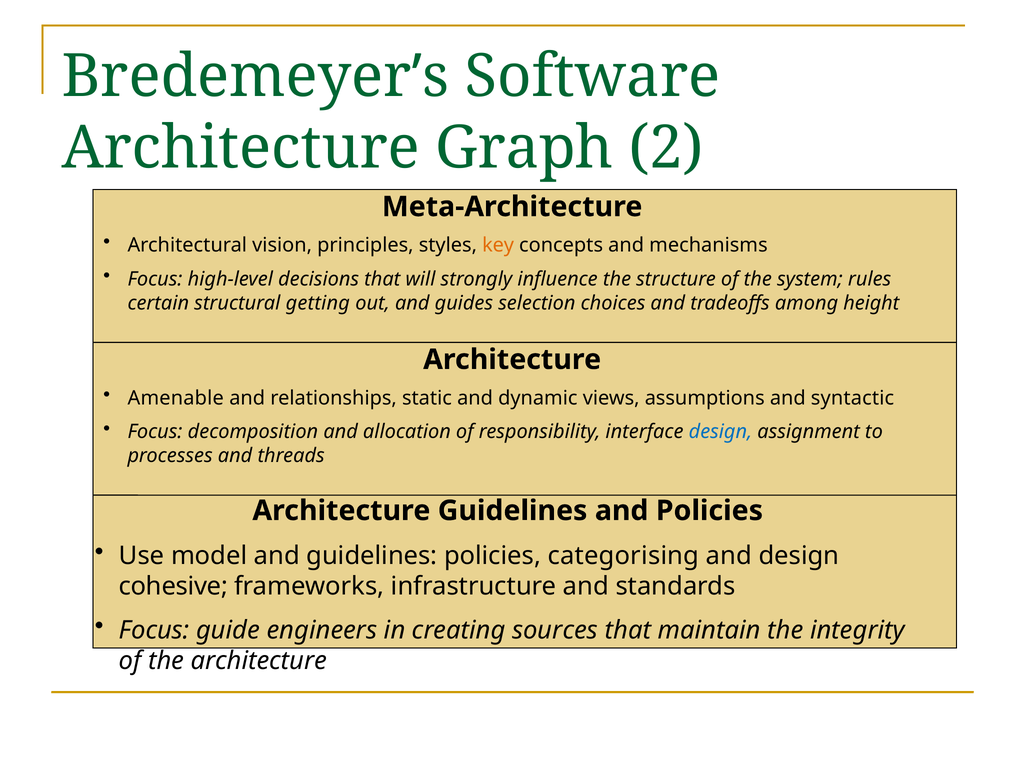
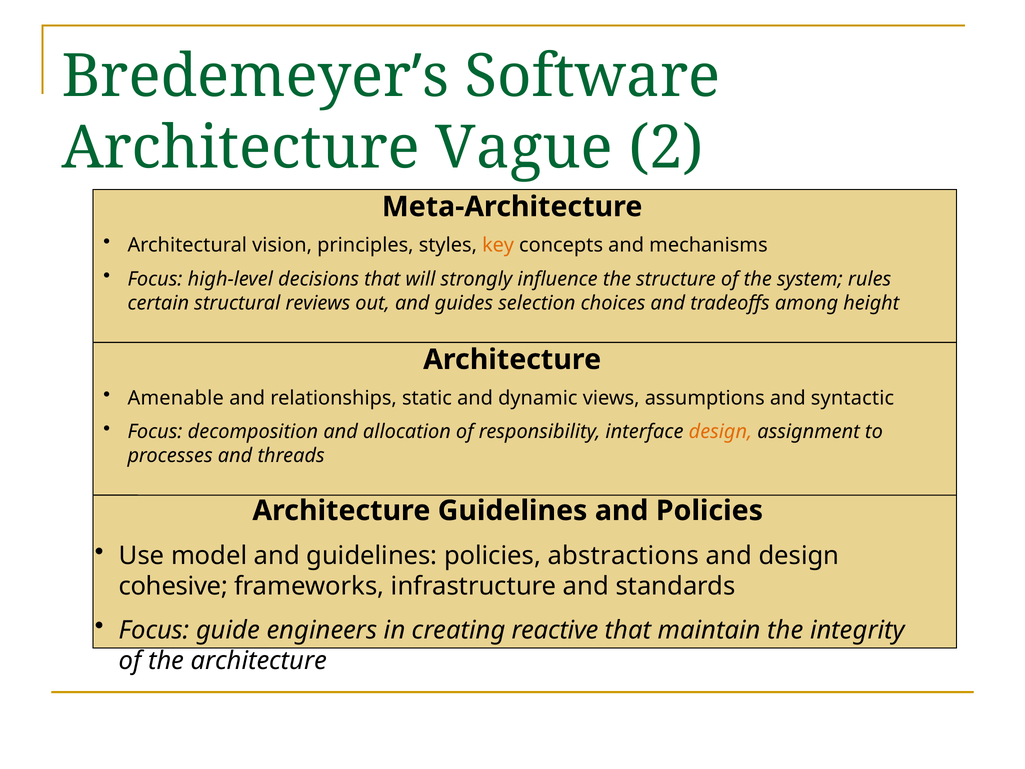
Graph: Graph -> Vague
getting: getting -> reviews
design at (720, 432) colour: blue -> orange
categorising: categorising -> abstractions
sources: sources -> reactive
